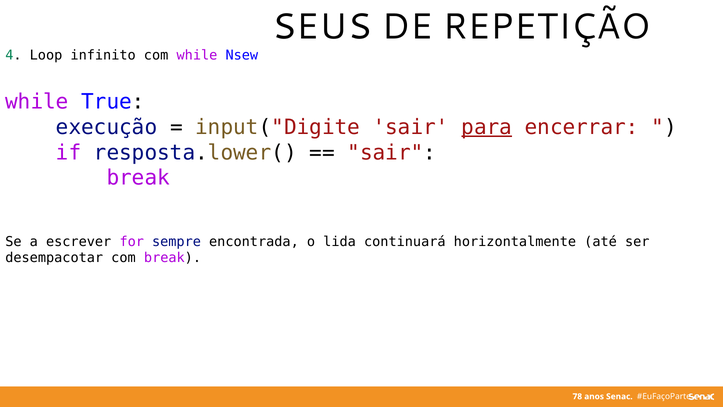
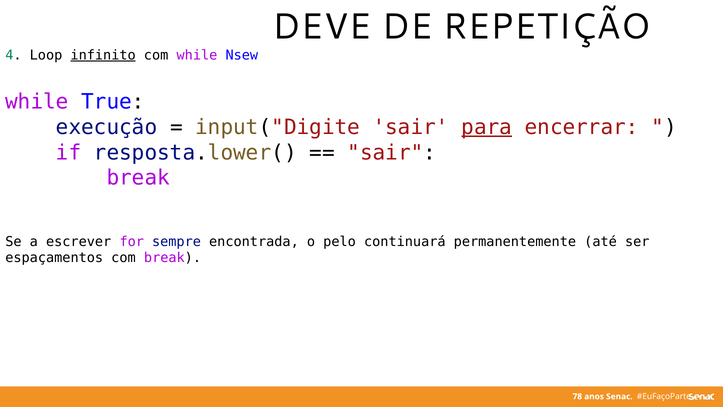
SEUS: SEUS -> DEVE
infinito underline: none -> present
lida: lida -> pelo
horizontalmente: horizontalmente -> permanentemente
desempacotar: desempacotar -> espaçamentos
